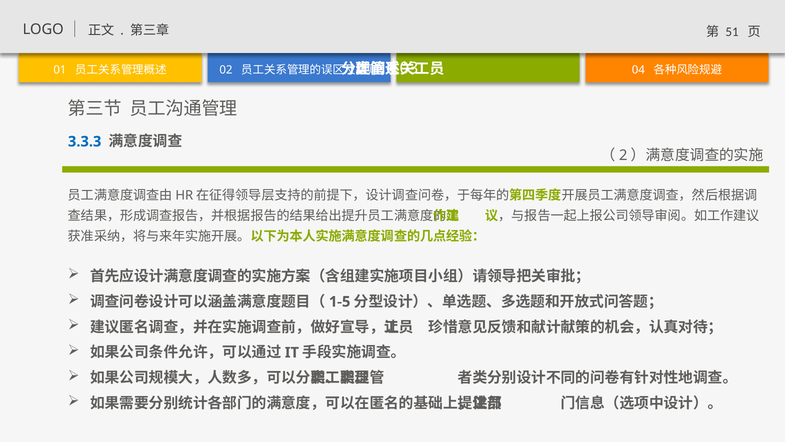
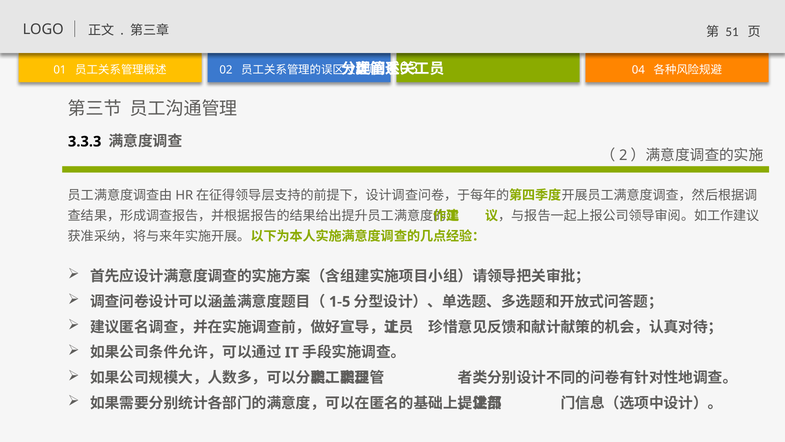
3.3.3 colour: blue -> black
